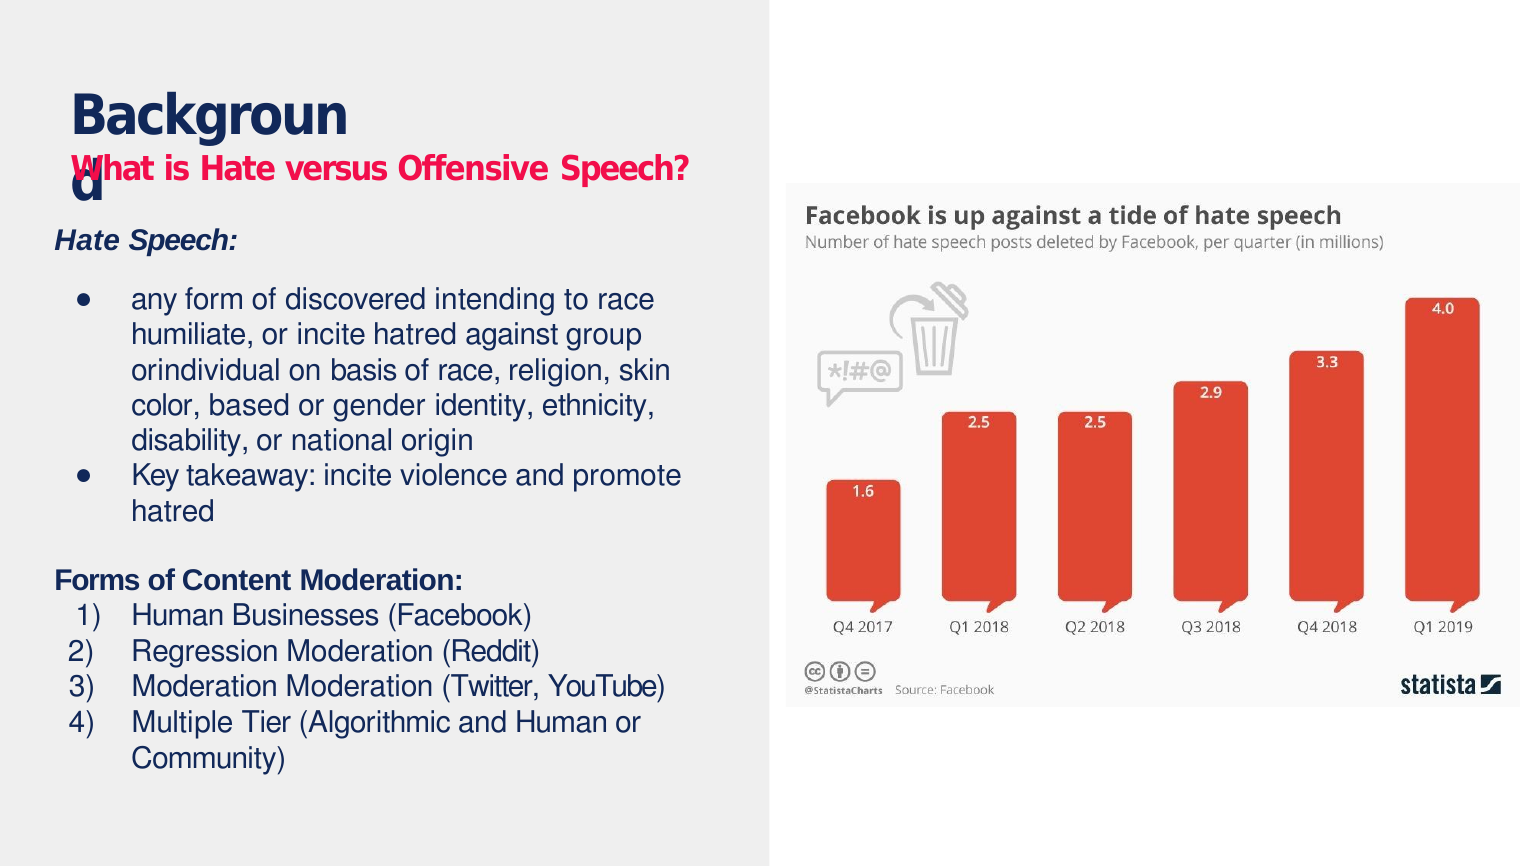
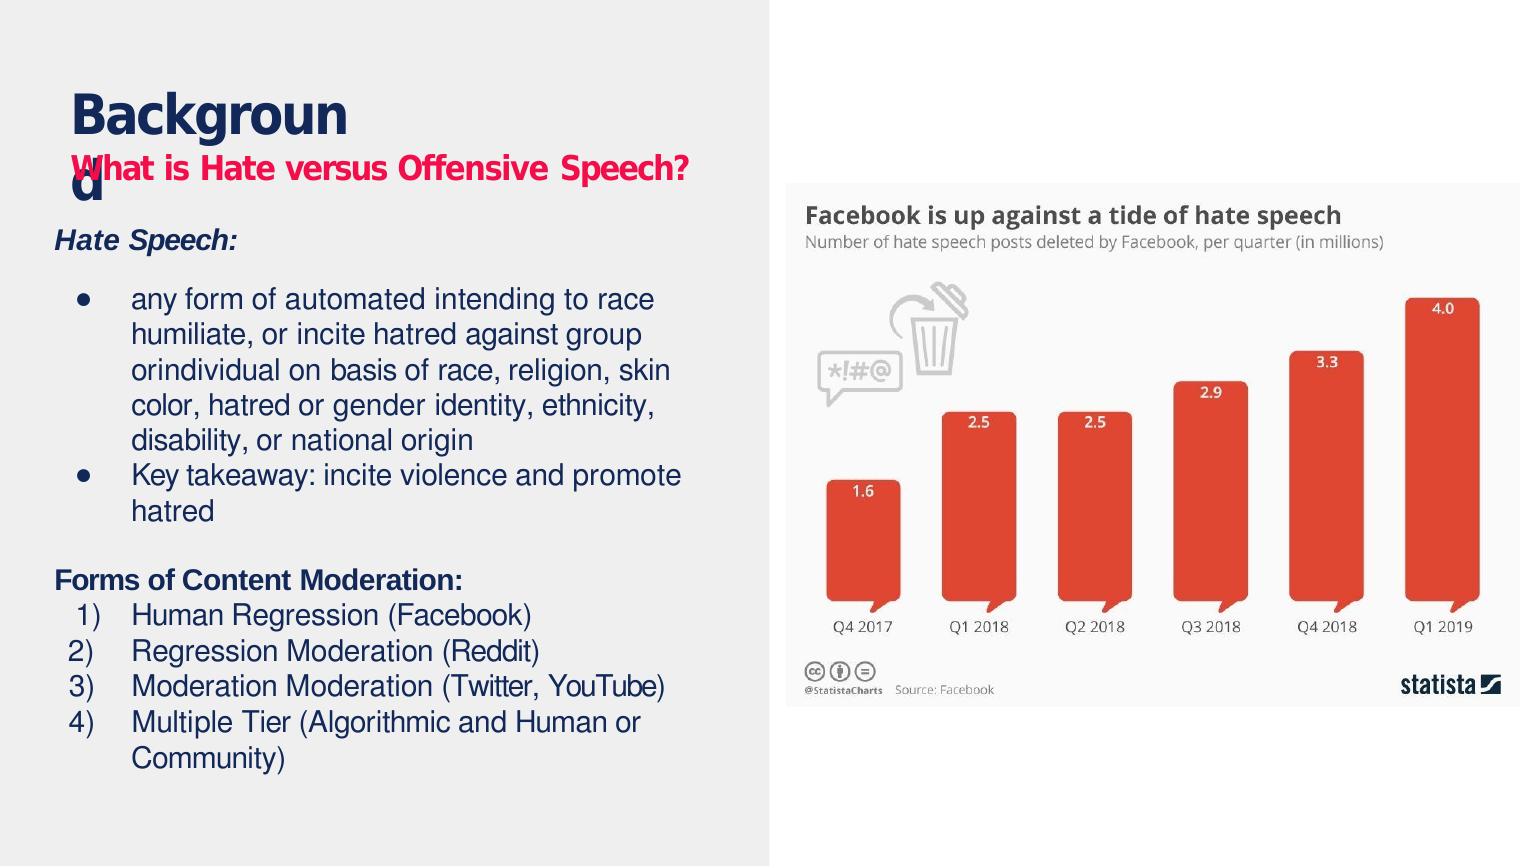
discovered: discovered -> automated
color based: based -> hatred
Human Businesses: Businesses -> Regression
